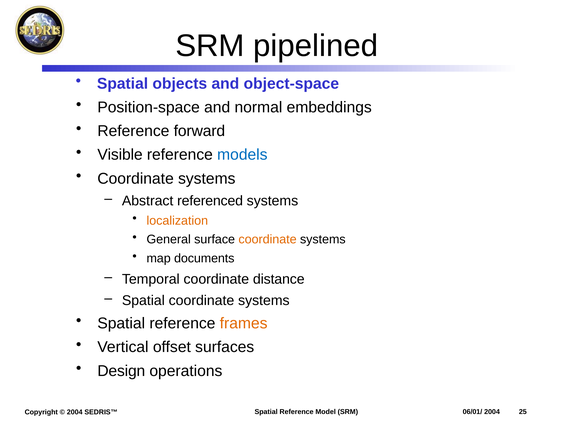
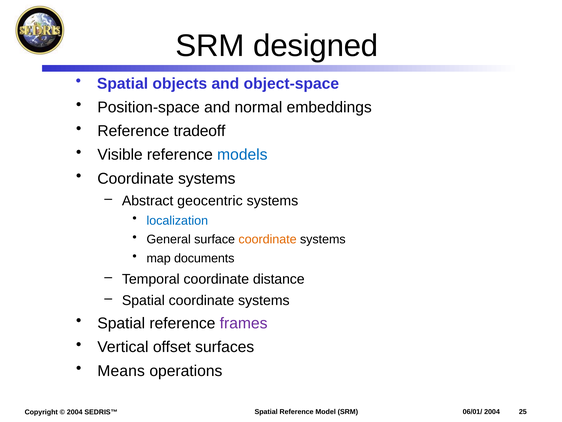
pipelined: pipelined -> designed
forward: forward -> tradeoff
referenced: referenced -> geocentric
localization colour: orange -> blue
frames colour: orange -> purple
Design: Design -> Means
